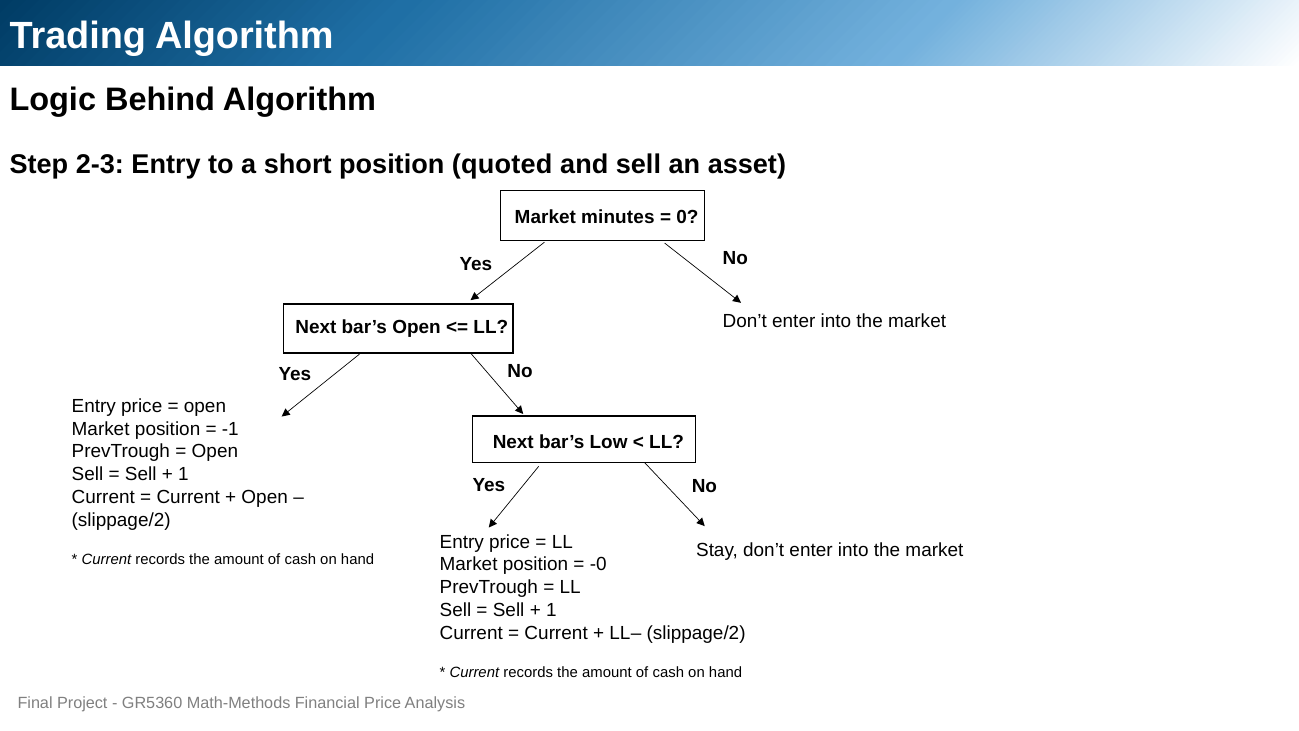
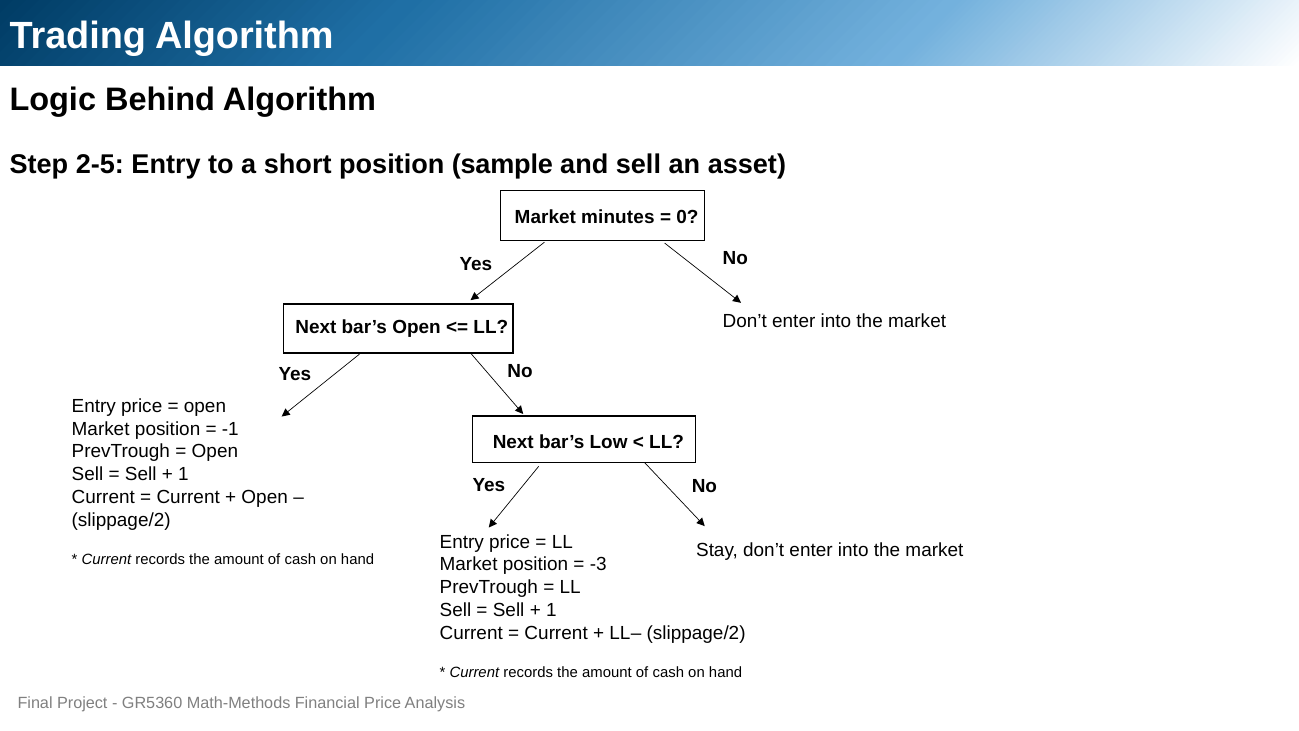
2-3: 2-3 -> 2-5
quoted: quoted -> sample
-0: -0 -> -3
